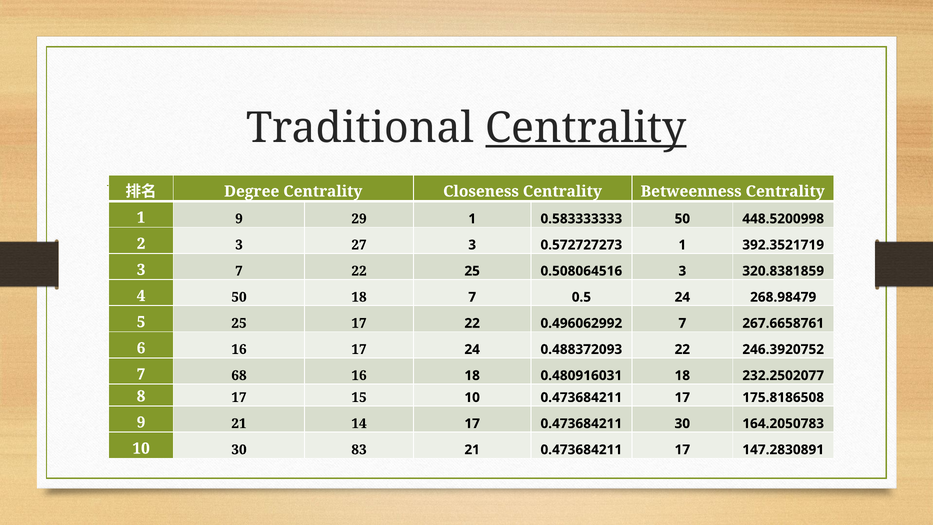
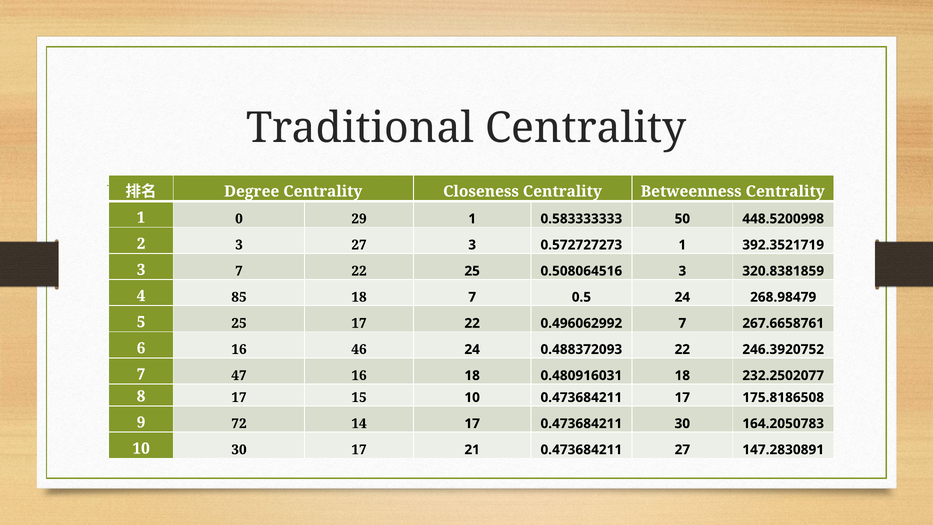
Centrality at (586, 128) underline: present -> none
1 9: 9 -> 0
4 50: 50 -> 85
16 17: 17 -> 46
68: 68 -> 47
9 21: 21 -> 72
30 83: 83 -> 17
21 0.473684211 17: 17 -> 27
